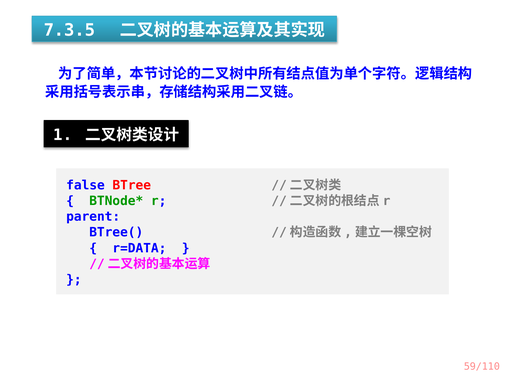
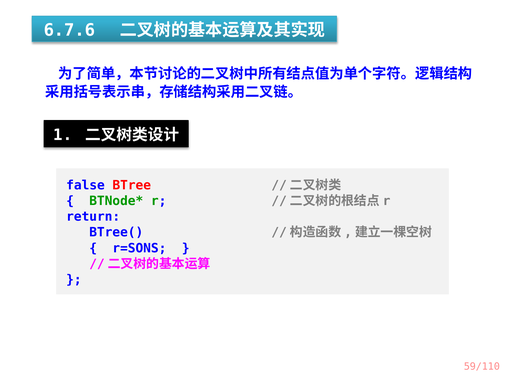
7.3.5: 7.3.5 -> 6.7.6
parent: parent -> return
r=DATA: r=DATA -> r=SONS
